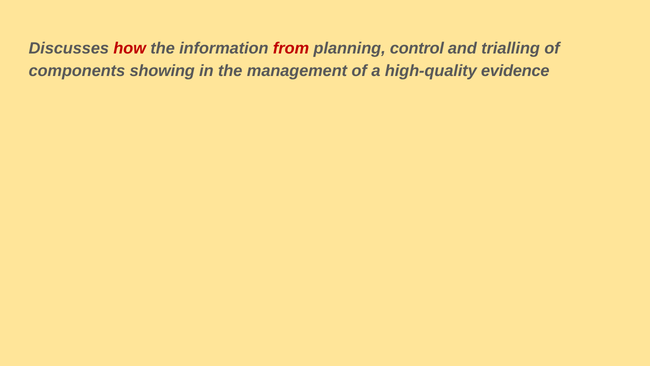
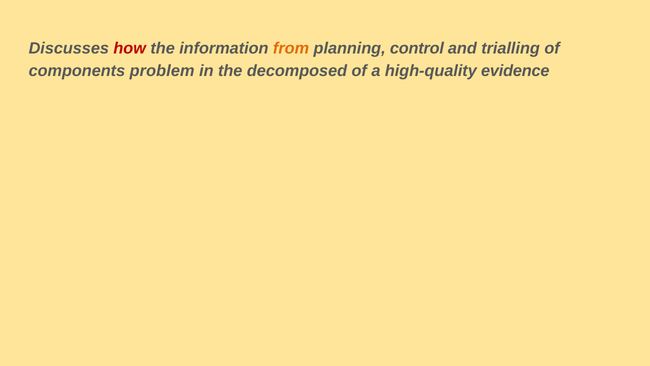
from colour: red -> orange
showing: showing -> problem
management: management -> decomposed
